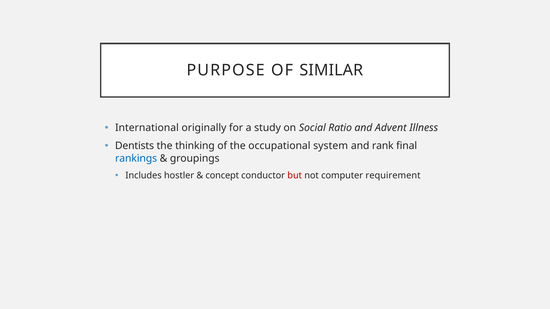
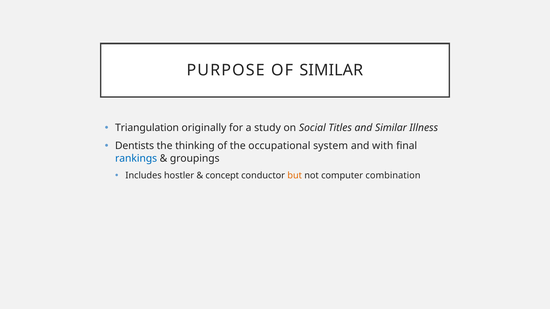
International: International -> Triangulation
Ratio: Ratio -> Titles
and Advent: Advent -> Similar
rank: rank -> with
but colour: red -> orange
requirement: requirement -> combination
